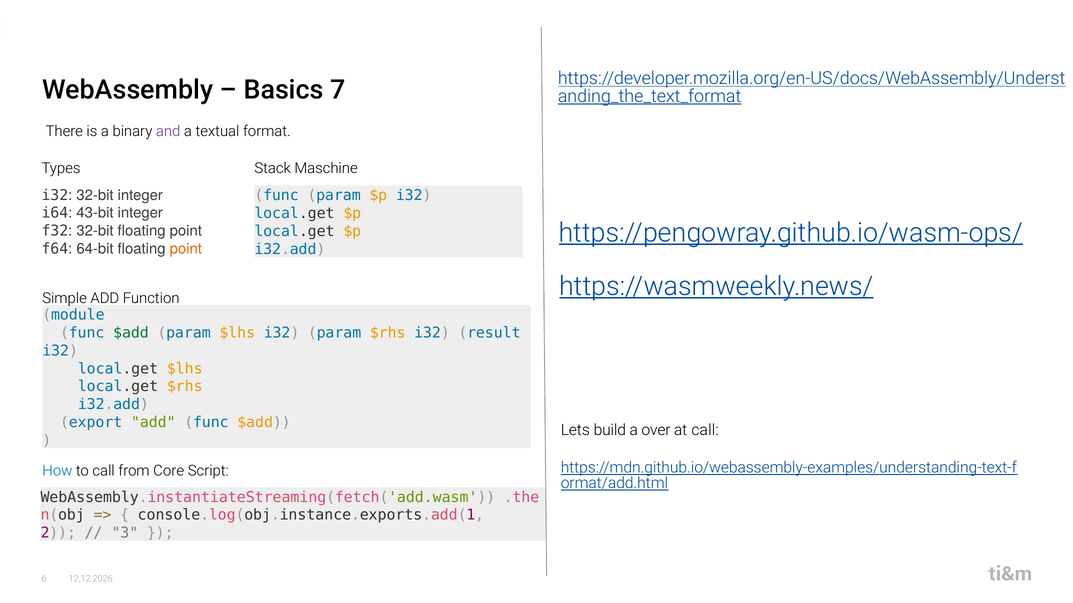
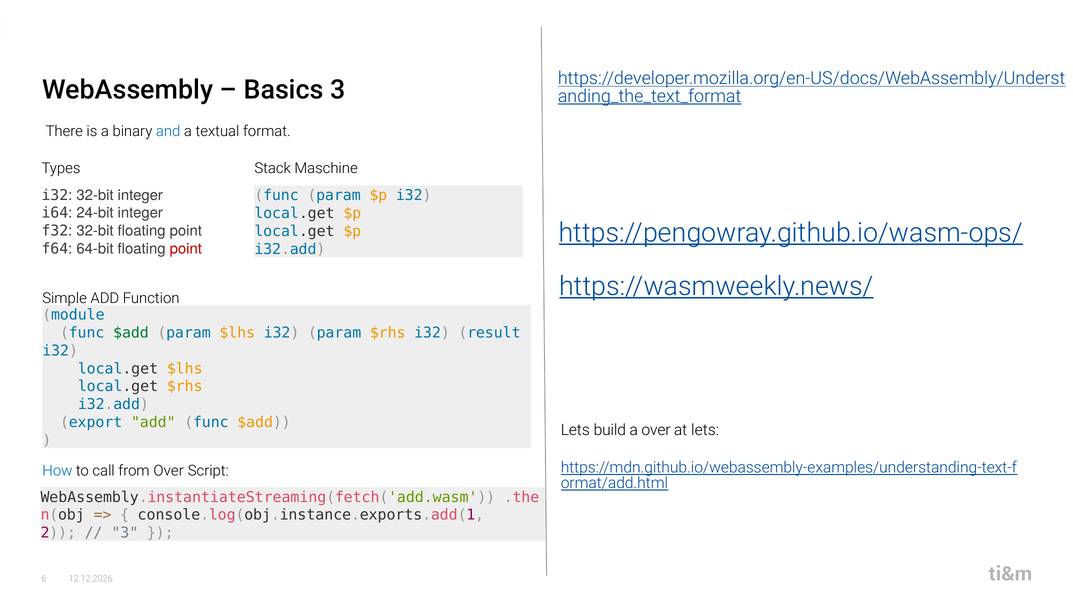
Basics 7: 7 -> 3
and colour: purple -> blue
43-bit: 43-bit -> 24-bit
point at (186, 249) colour: orange -> red
at call: call -> lets
from Core: Core -> Over
